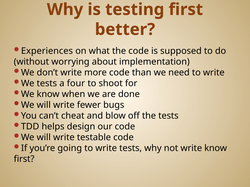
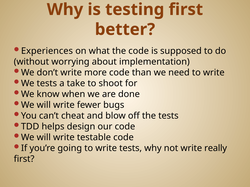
four: four -> take
write know: know -> really
